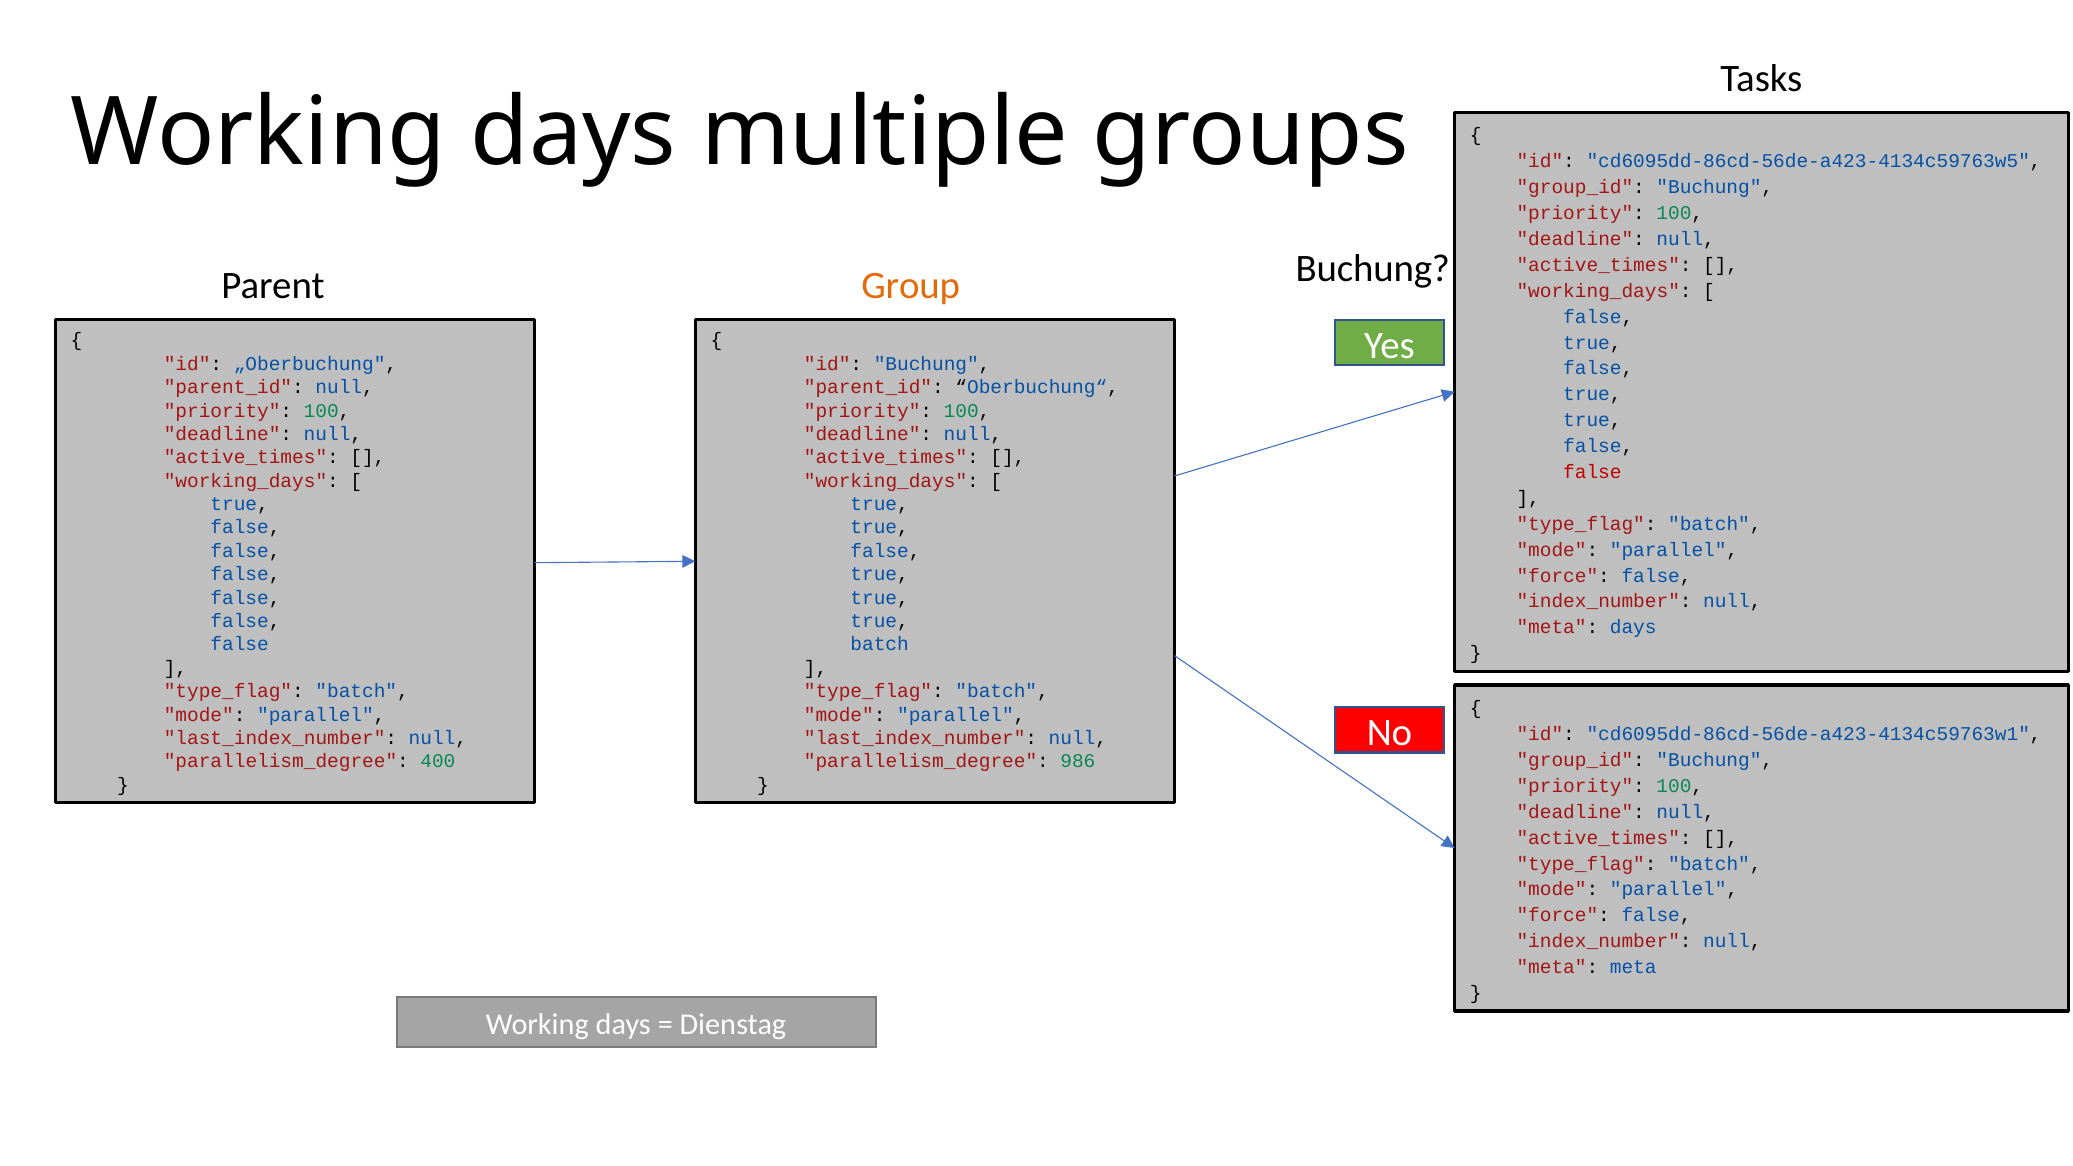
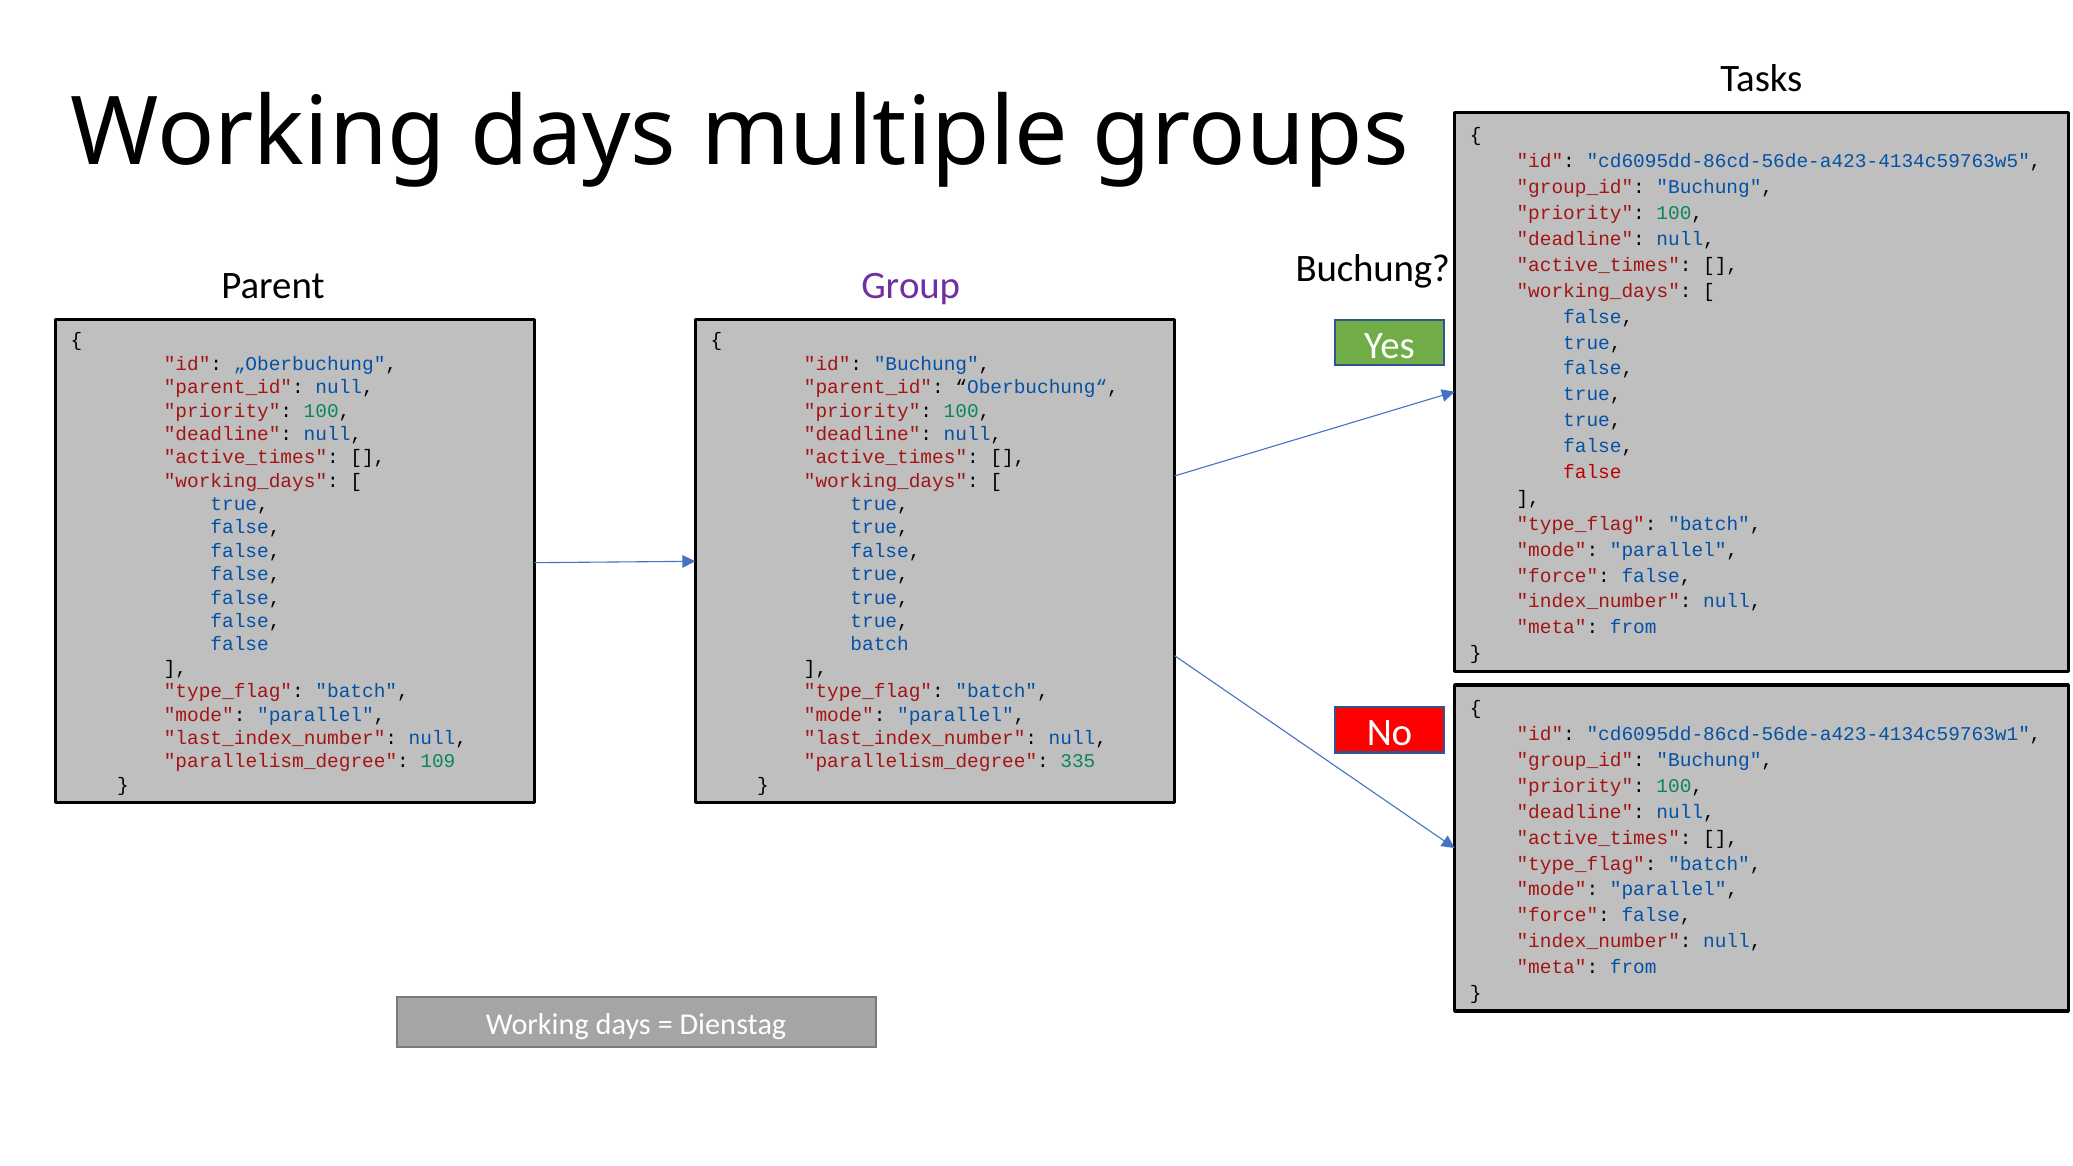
Group colour: orange -> purple
days at (1633, 627): days -> from
400: 400 -> 109
986: 986 -> 335
meta at (1633, 967): meta -> from
